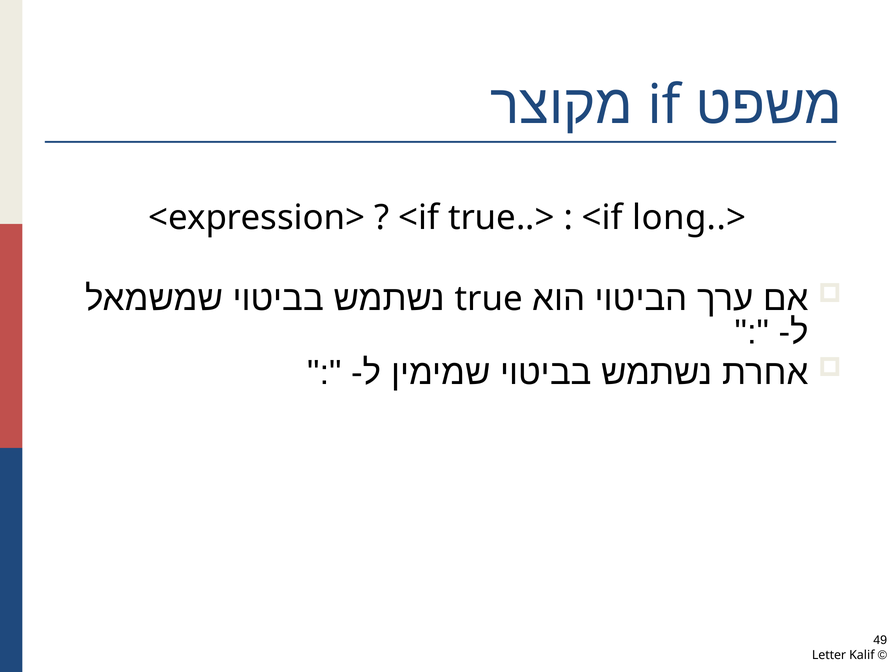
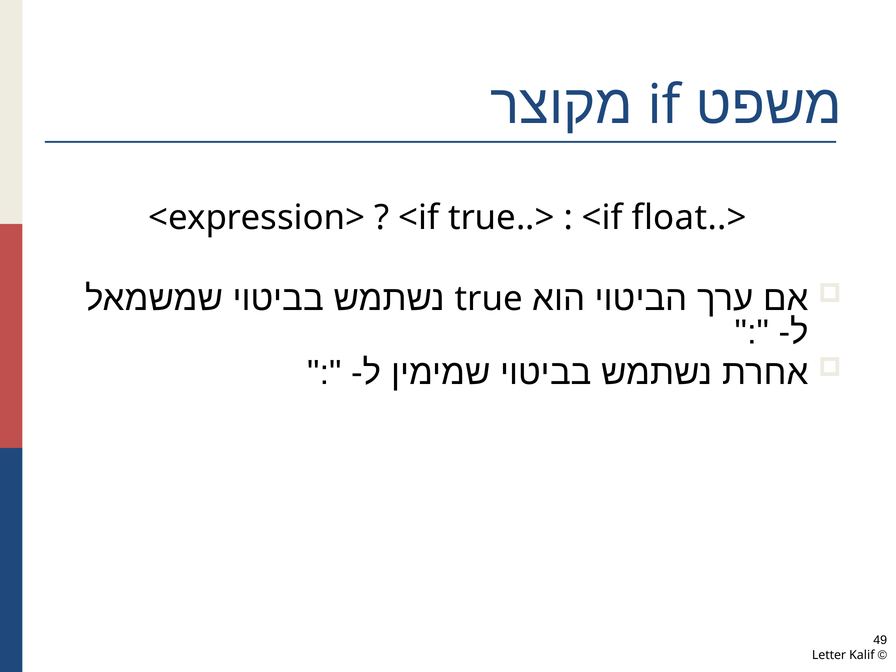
long..>: long..> -> float..>
